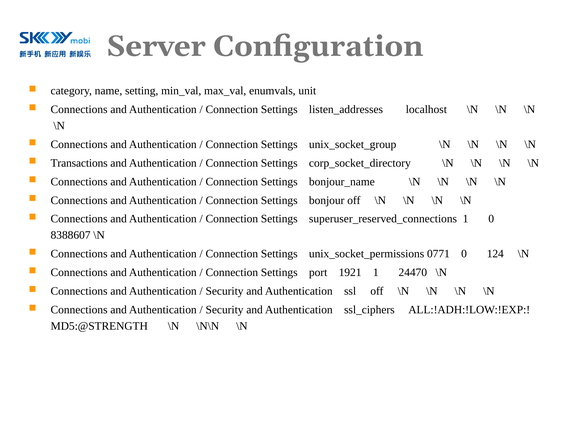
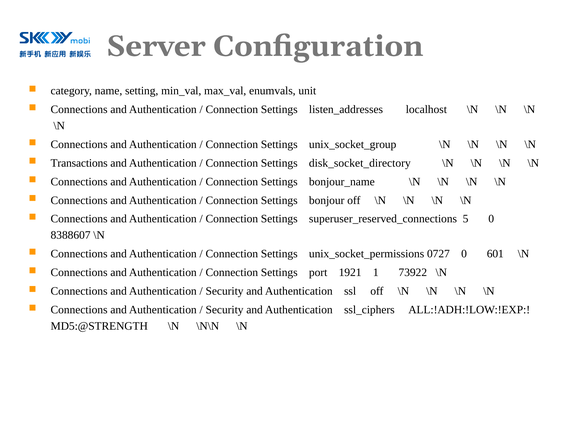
corp_socket_directory: corp_socket_directory -> disk_socket_directory
superuser_reserved_connections 1: 1 -> 5
0771: 0771 -> 0727
124: 124 -> 601
24470: 24470 -> 73922
